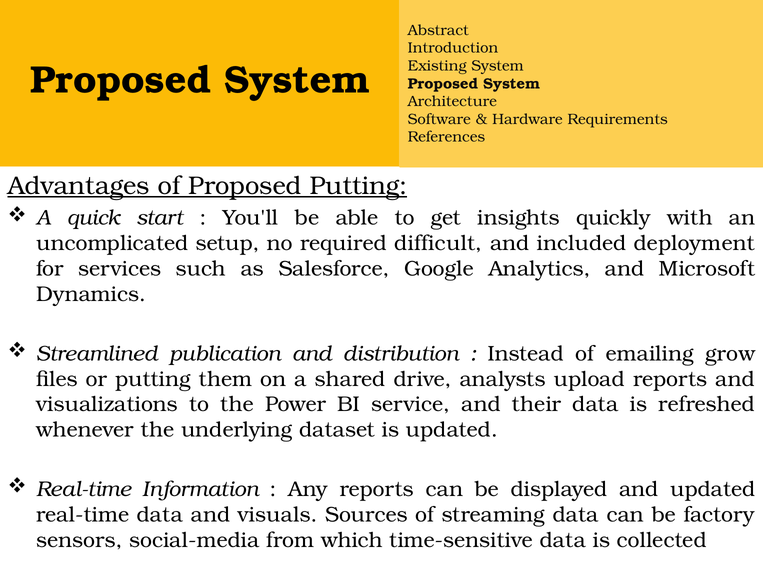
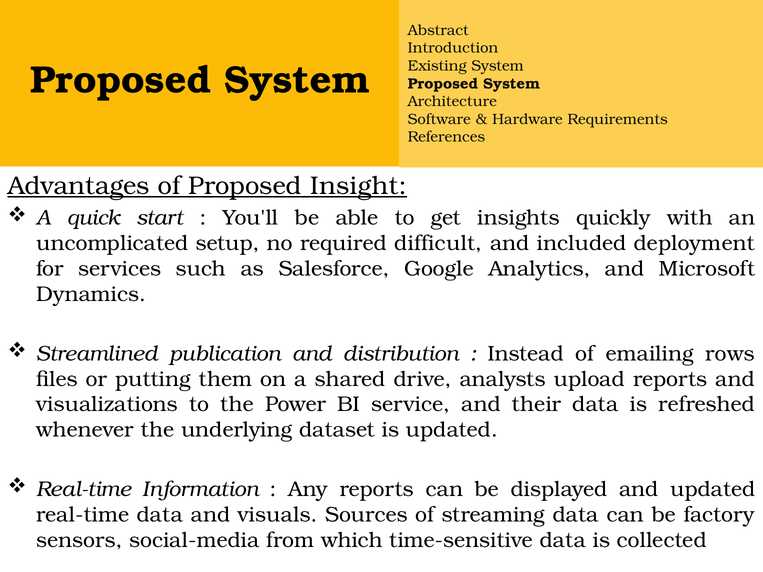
Proposed Putting: Putting -> Insight
grow: grow -> rows
